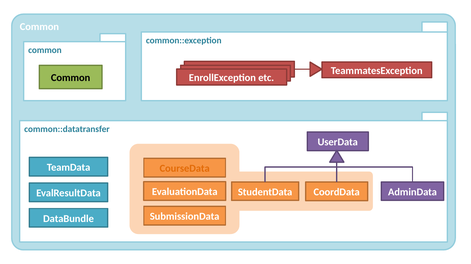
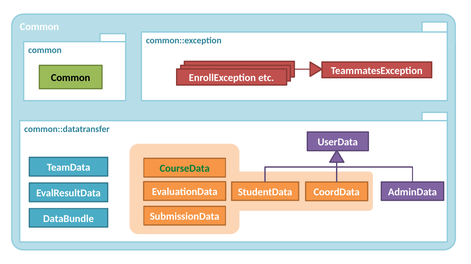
CourseData colour: orange -> green
